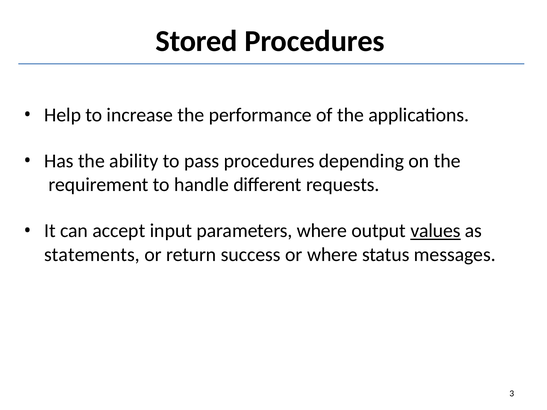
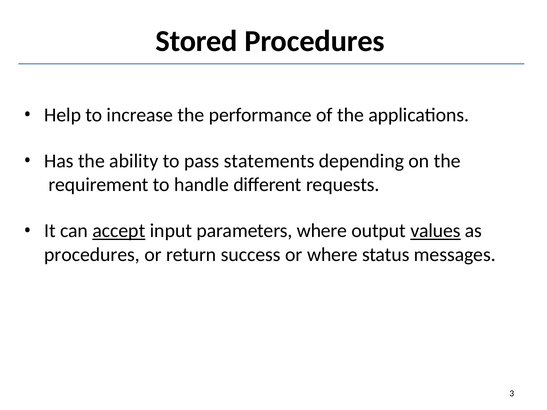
pass procedures: procedures -> statements
accept underline: none -> present
statements at (92, 255): statements -> procedures
